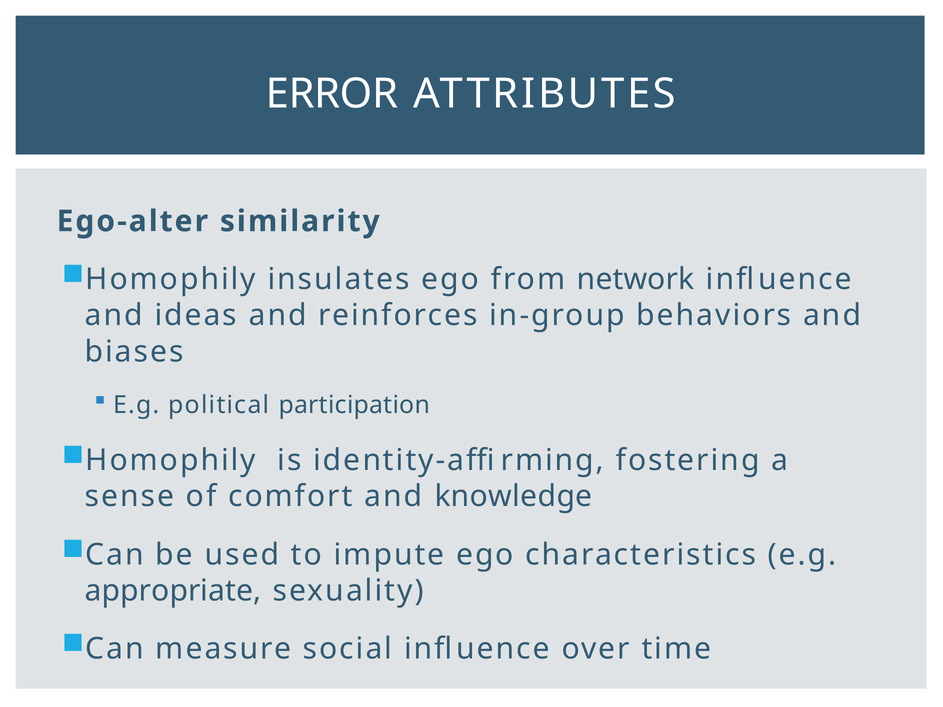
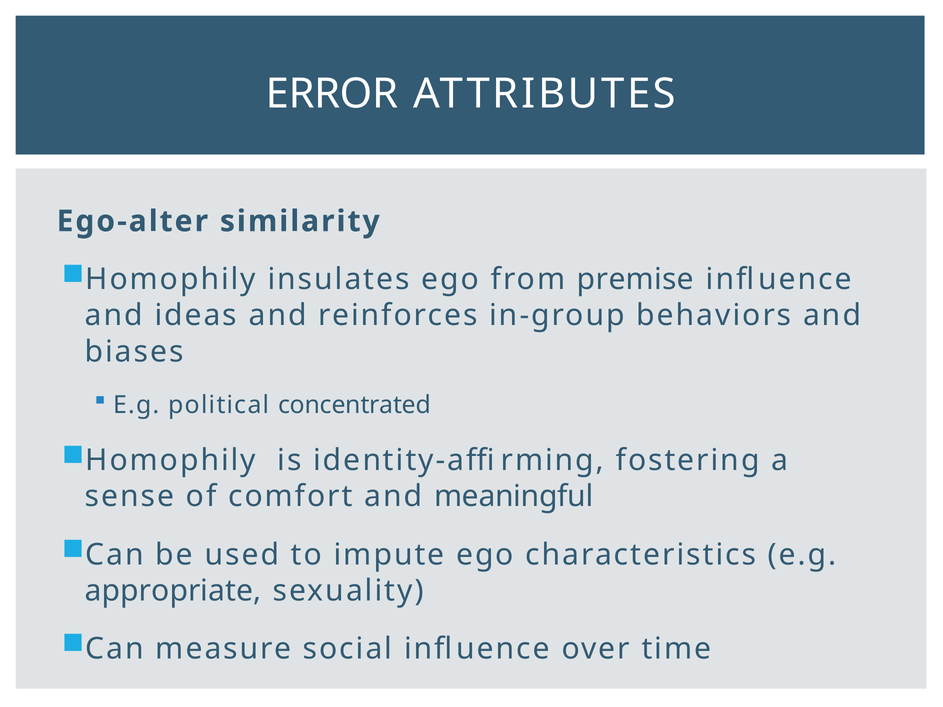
network: network -> premise
participation: participation -> concentrated
knowledge: knowledge -> meaningful
